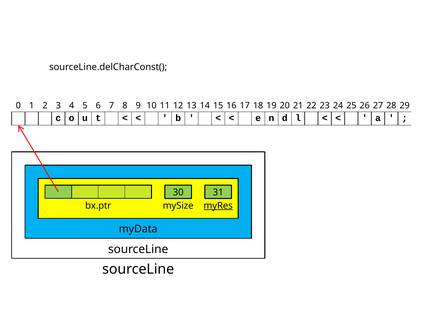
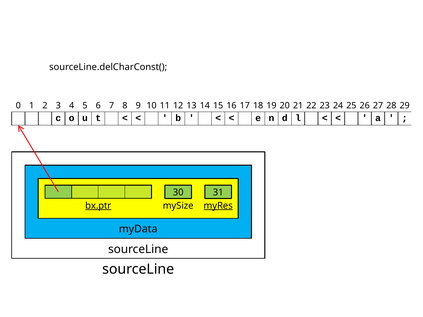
bx.ptr underline: none -> present
